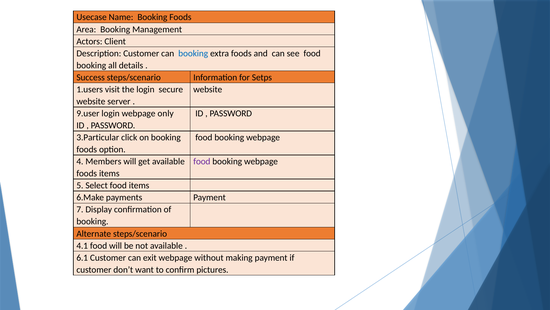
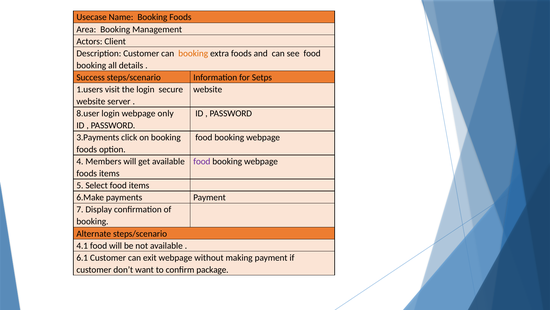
booking at (193, 53) colour: blue -> orange
9.user: 9.user -> 8.user
3.Particular: 3.Particular -> 3.Payments
pictures: pictures -> package
